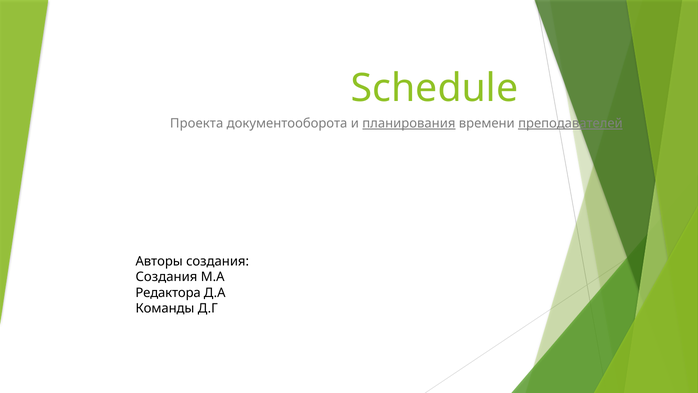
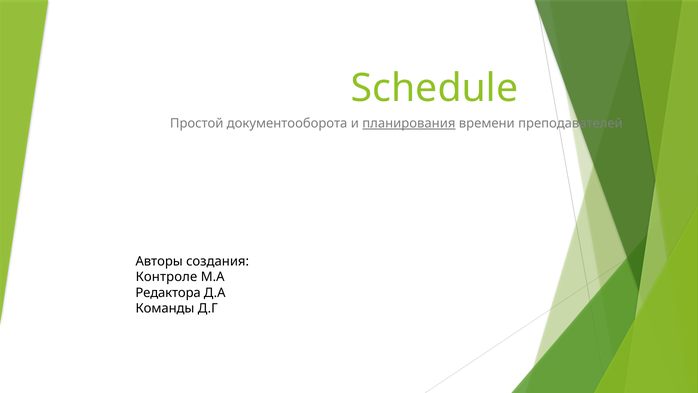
Проекта: Проекта -> Простой
преподавателей underline: present -> none
Создания at (166, 277): Создания -> Контроле
